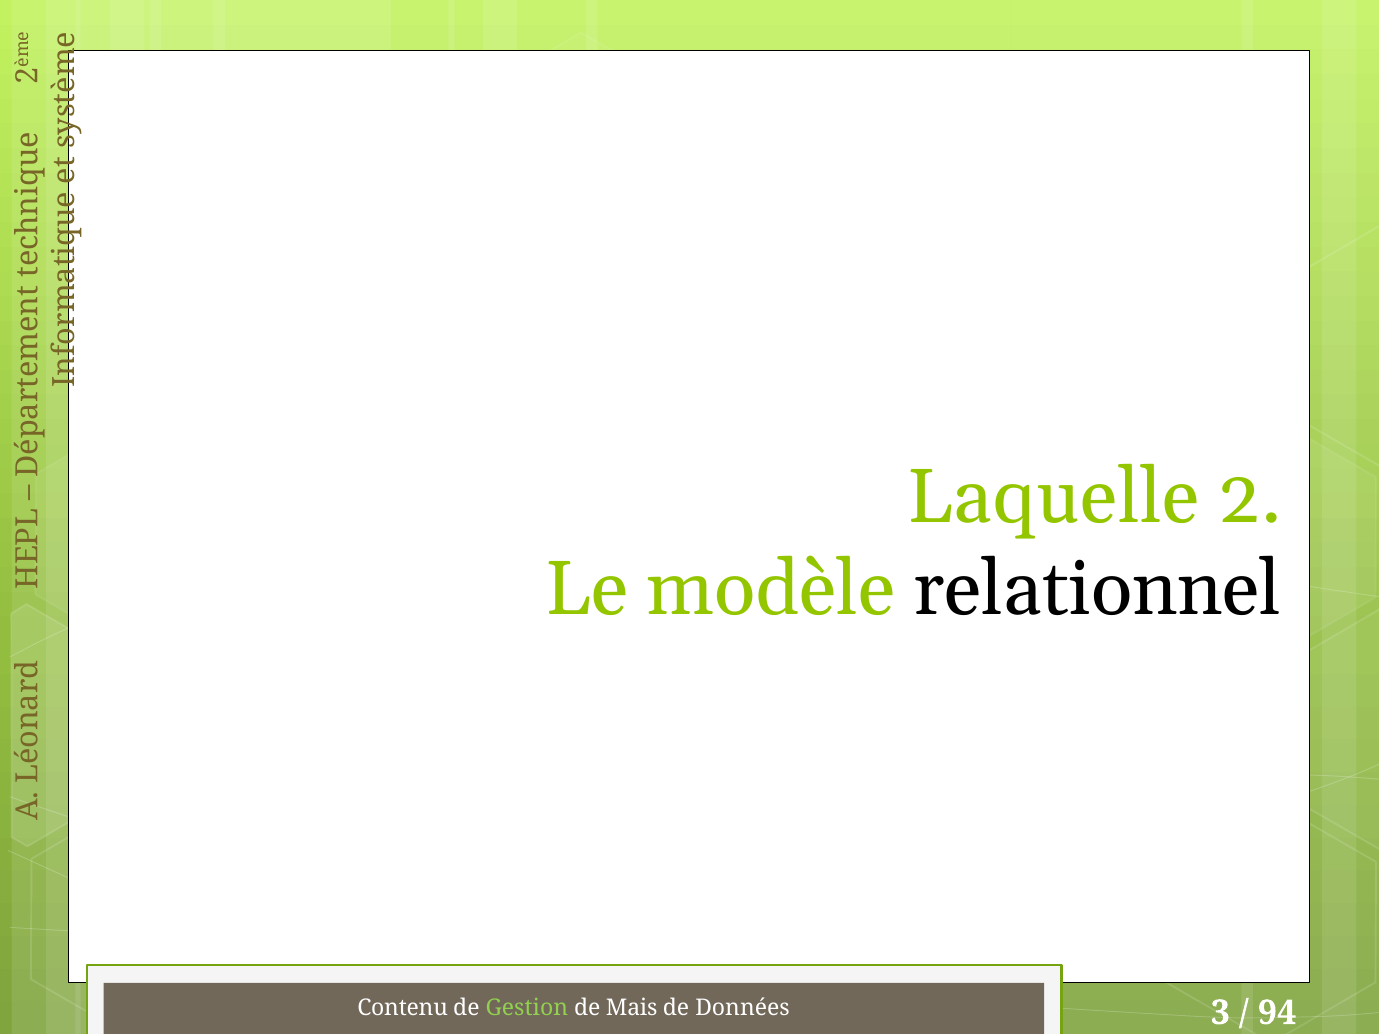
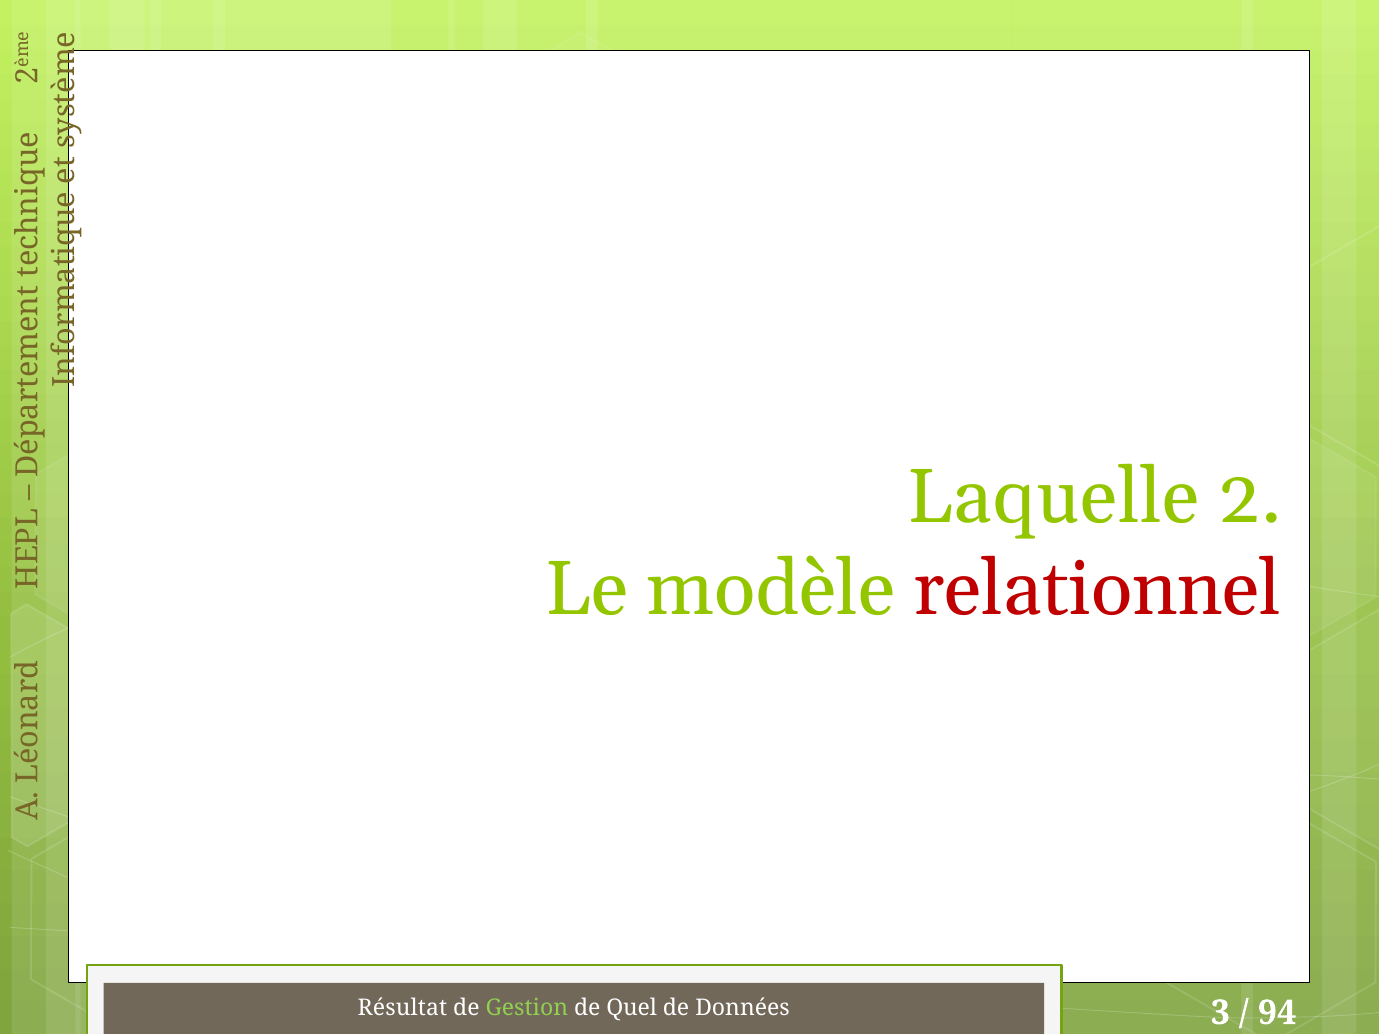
relationnel colour: black -> red
Contenu: Contenu -> Résultat
Mais: Mais -> Quel
